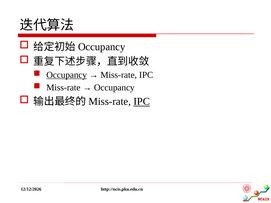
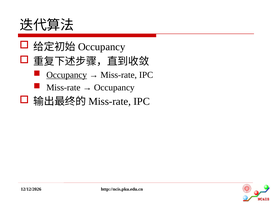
IPC at (142, 102) underline: present -> none
